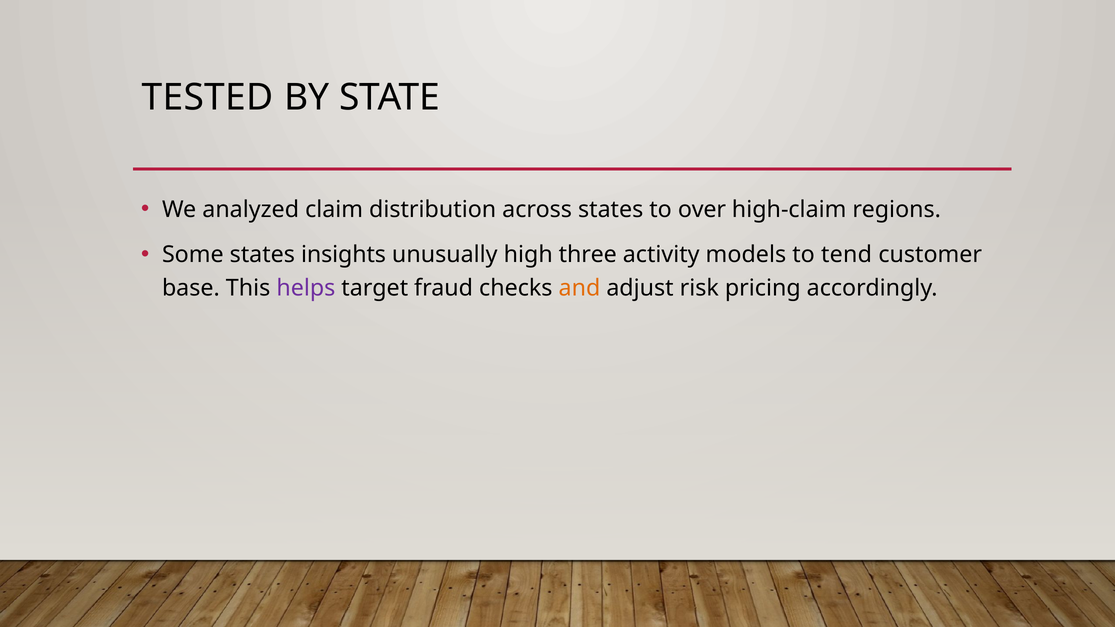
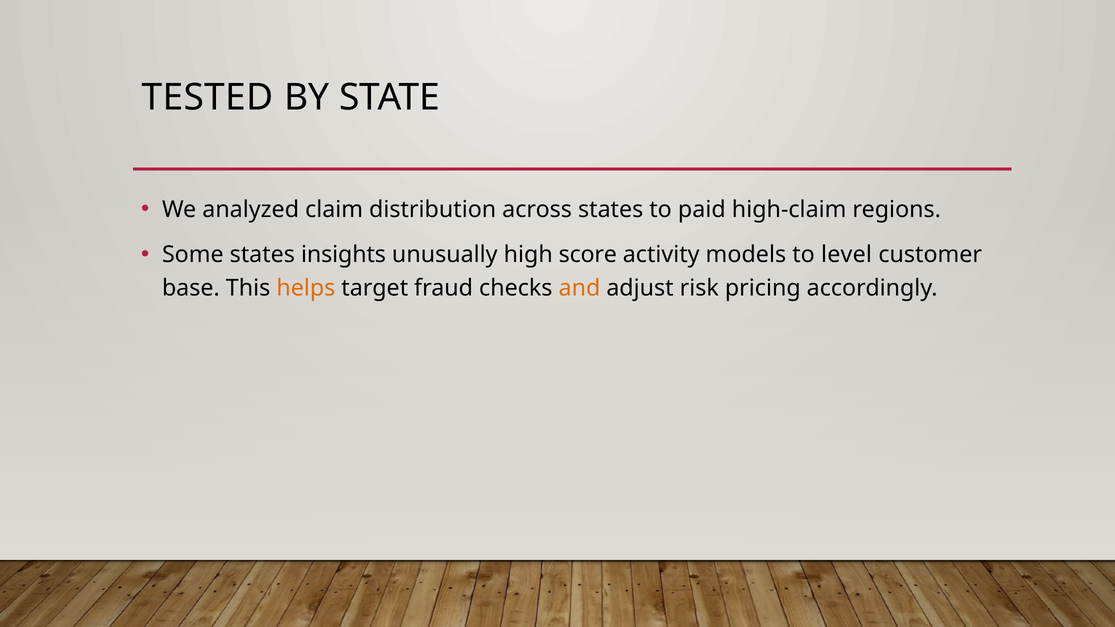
over: over -> paid
three: three -> score
tend: tend -> level
helps colour: purple -> orange
